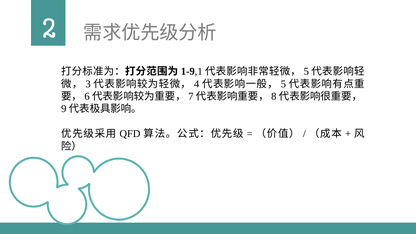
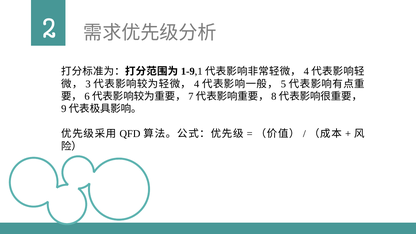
5 at (306, 71): 5 -> 4
